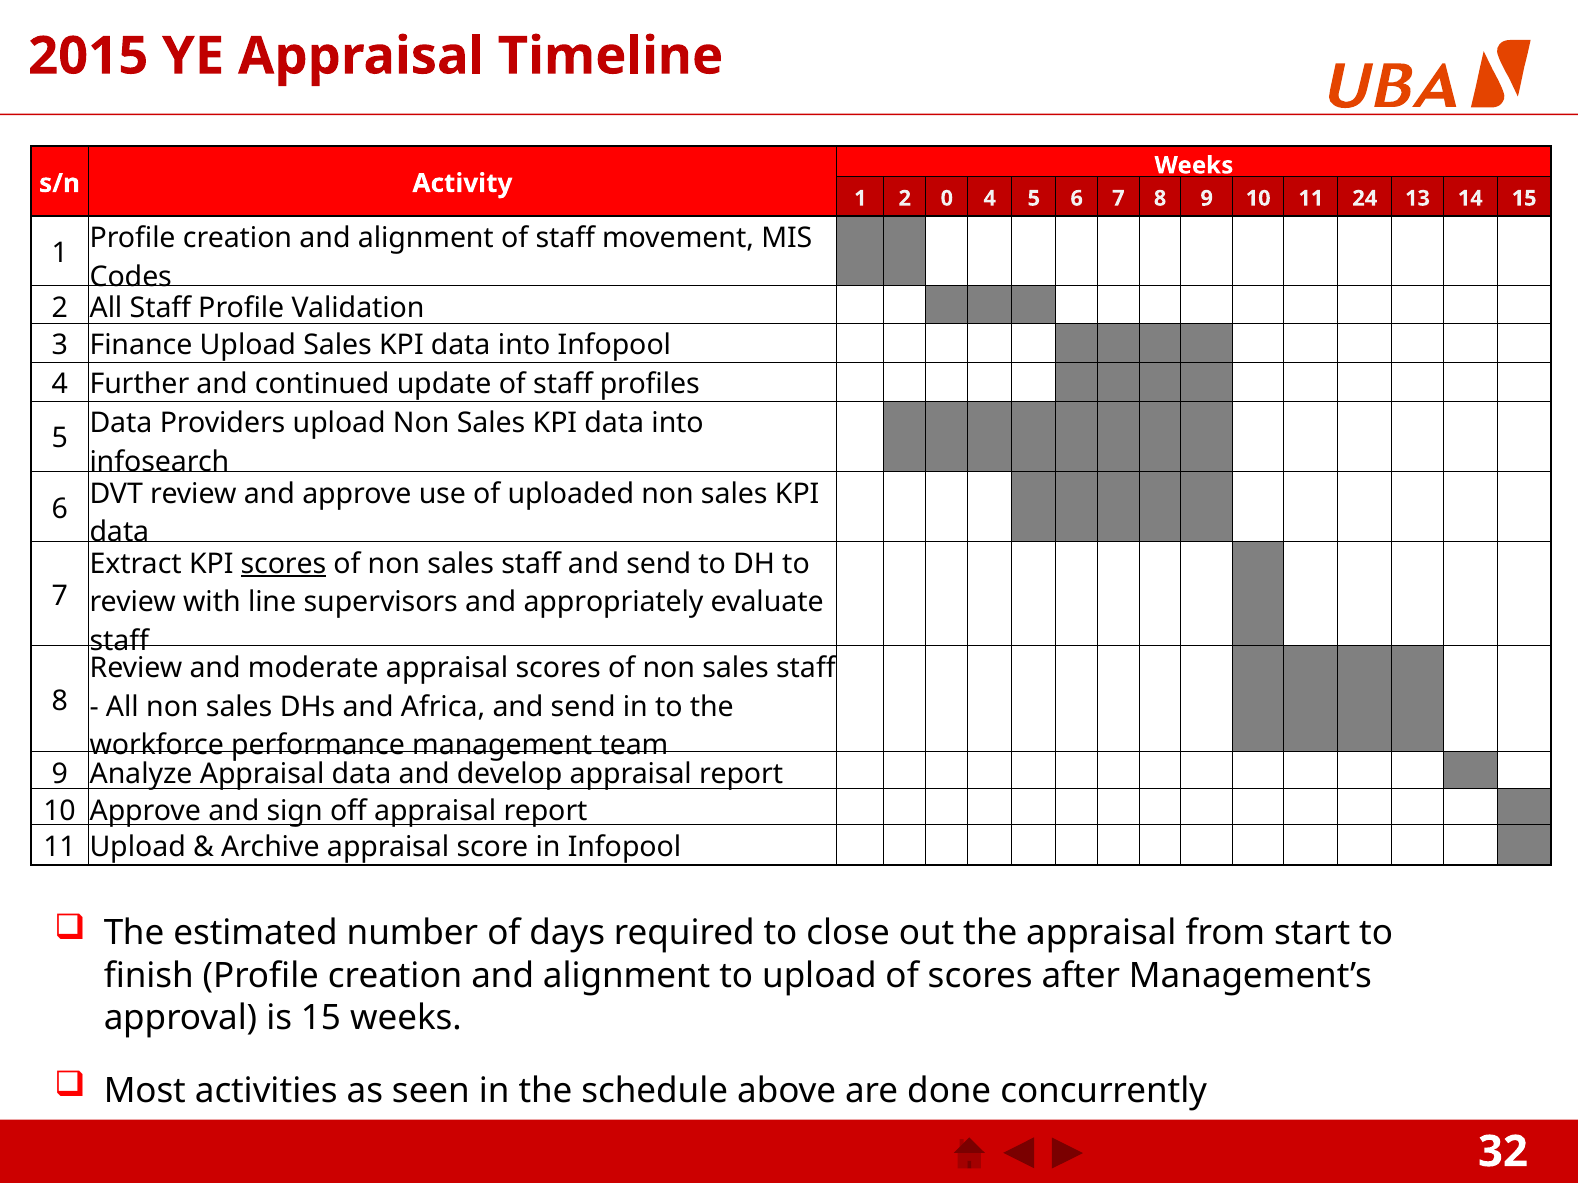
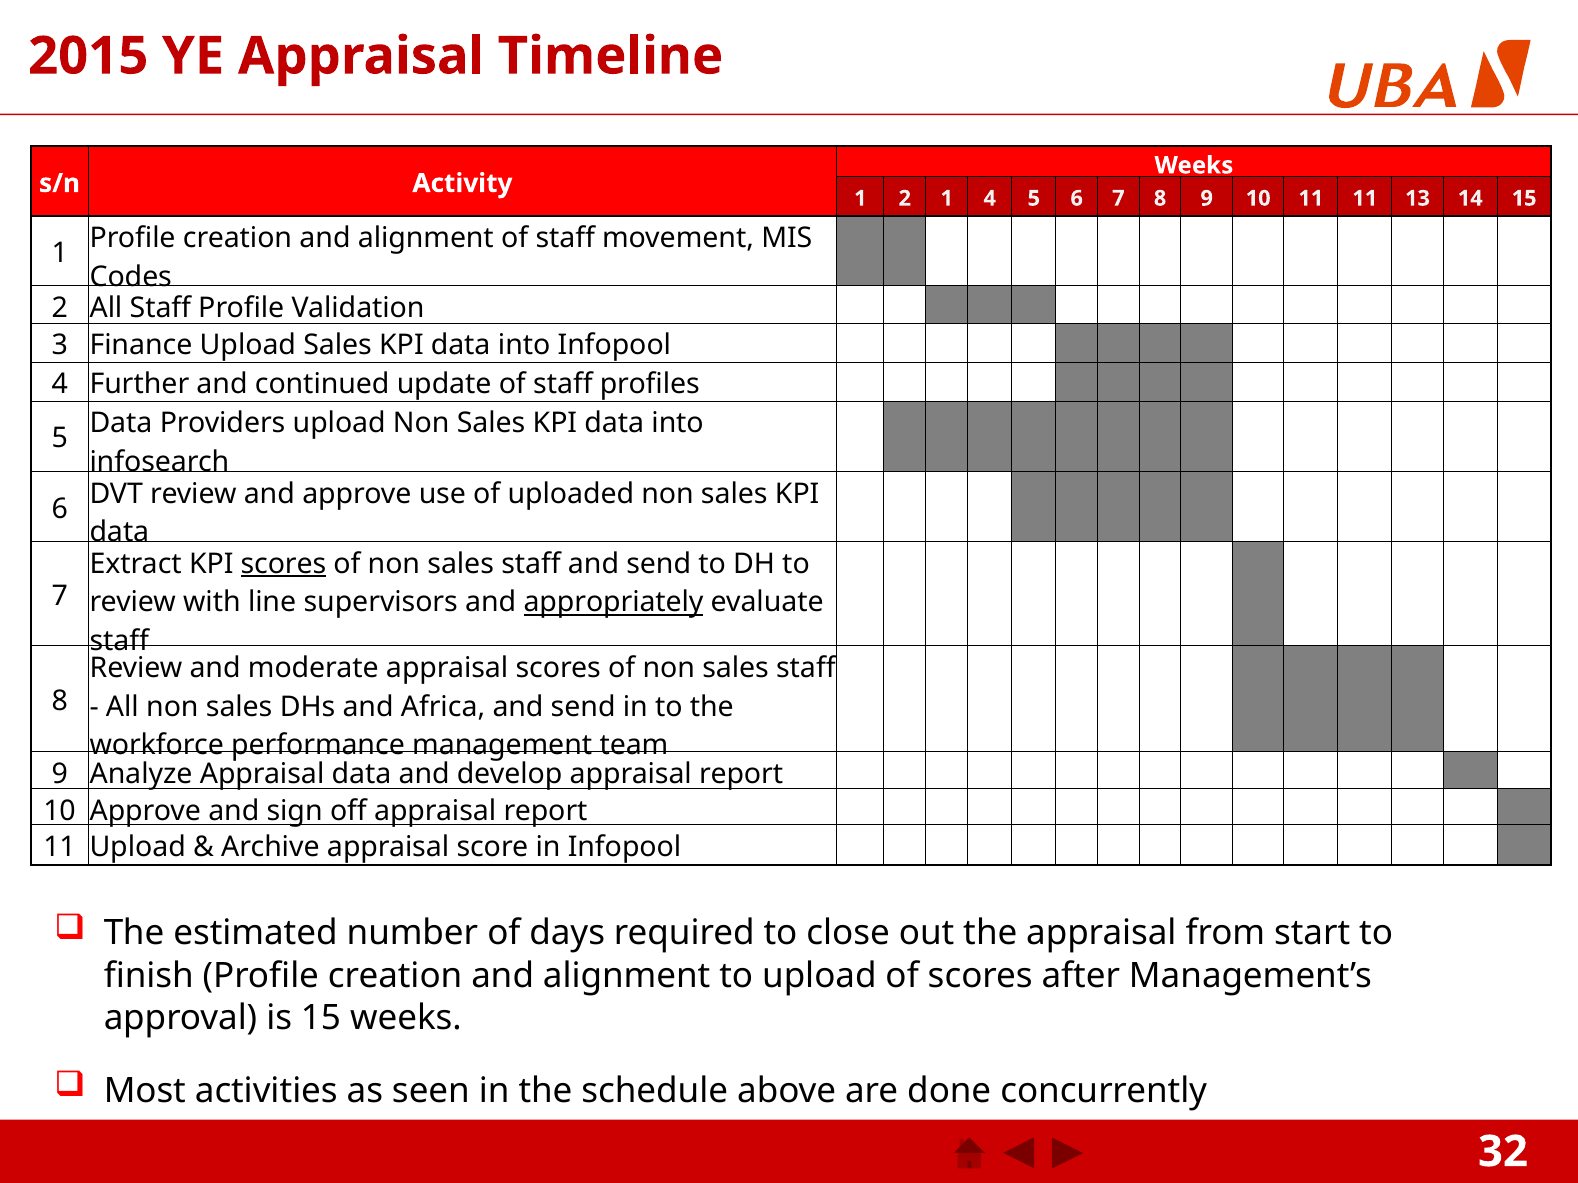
2 0: 0 -> 1
11 24: 24 -> 11
appropriately underline: none -> present
